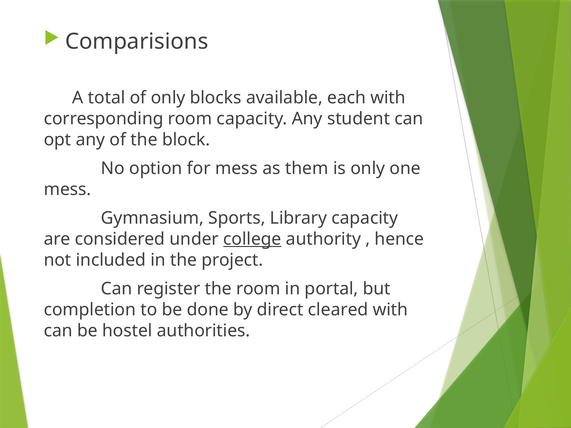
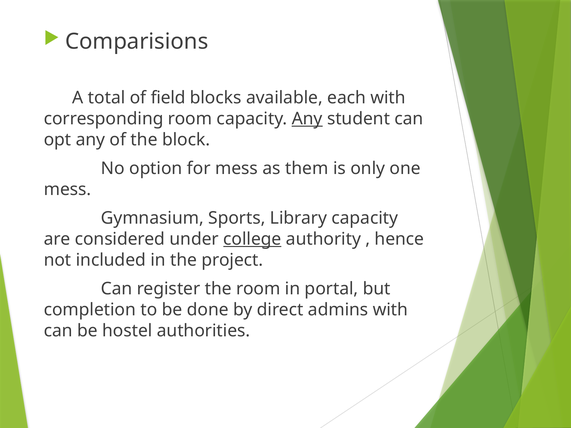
of only: only -> field
Any at (307, 119) underline: none -> present
cleared: cleared -> admins
